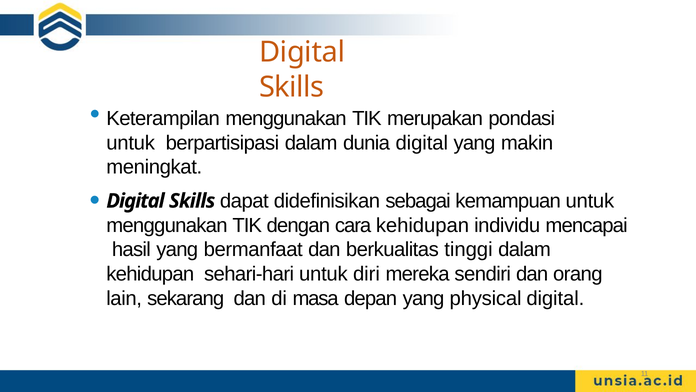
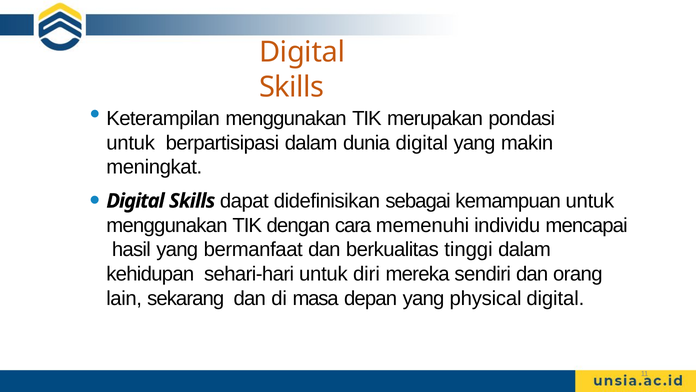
cara kehidupan: kehidupan -> memenuhi
